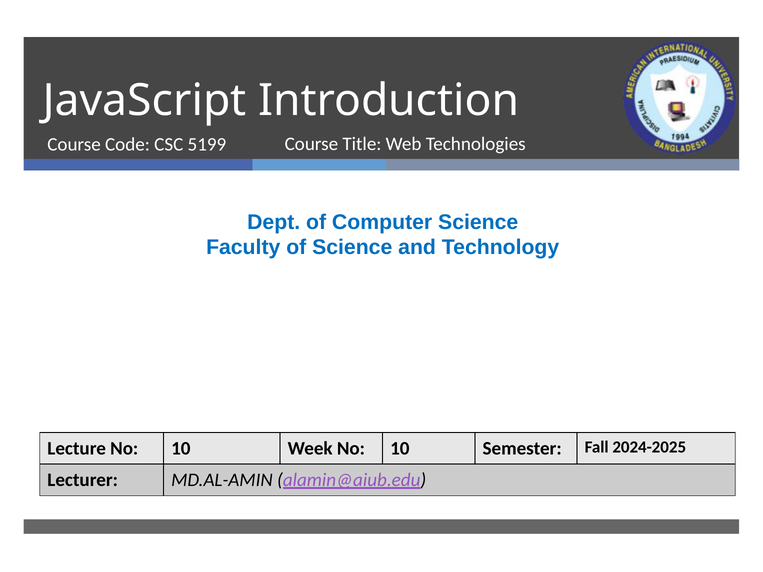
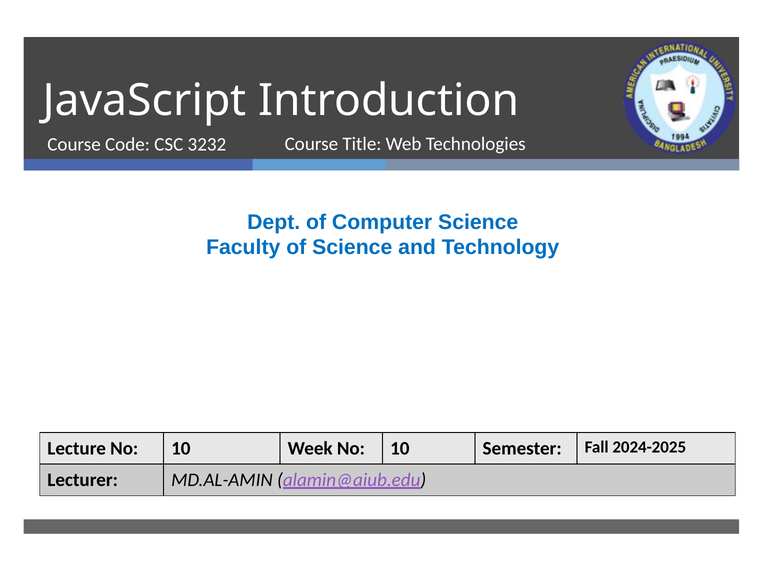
5199: 5199 -> 3232
